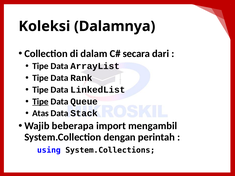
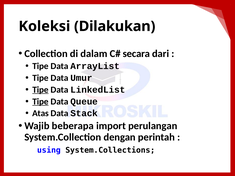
Dalamnya: Dalamnya -> Dilakukan
Rank: Rank -> Umur
Tipe at (40, 90) underline: none -> present
mengambil: mengambil -> perulangan
